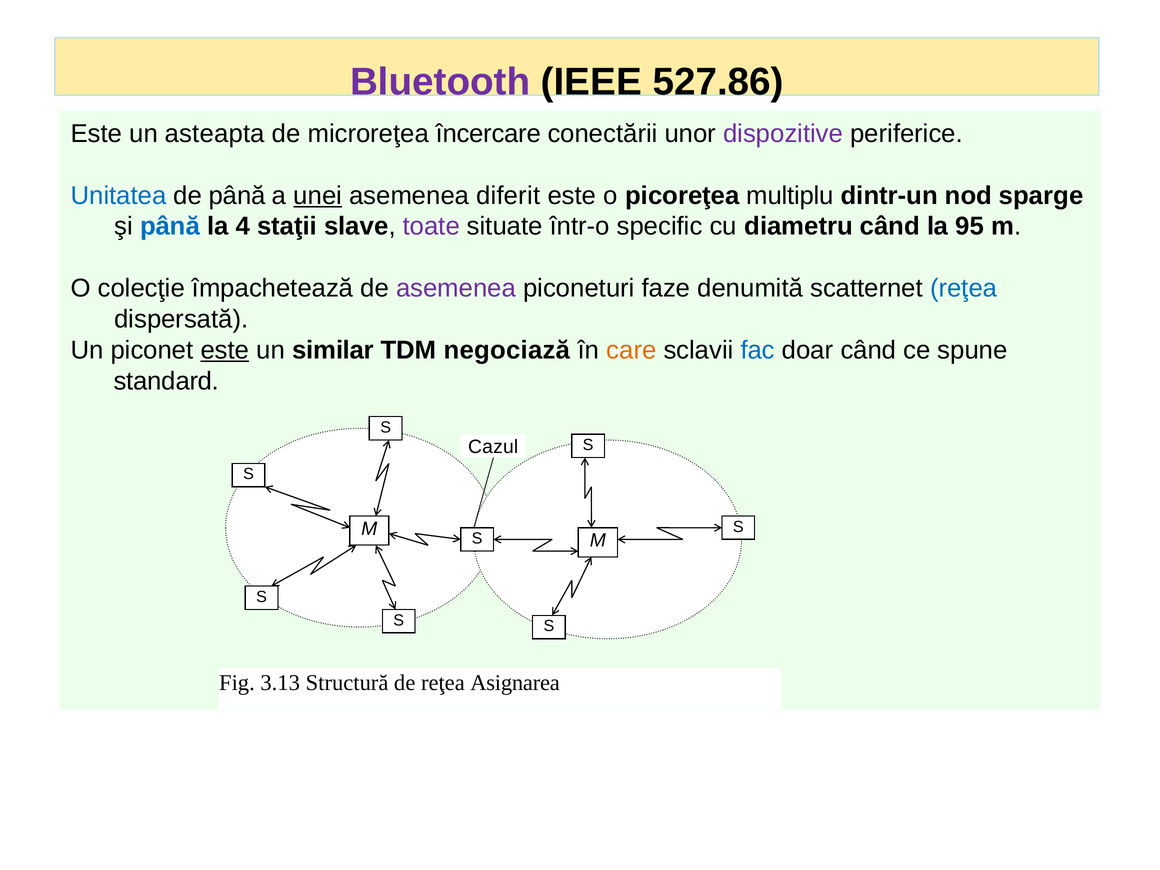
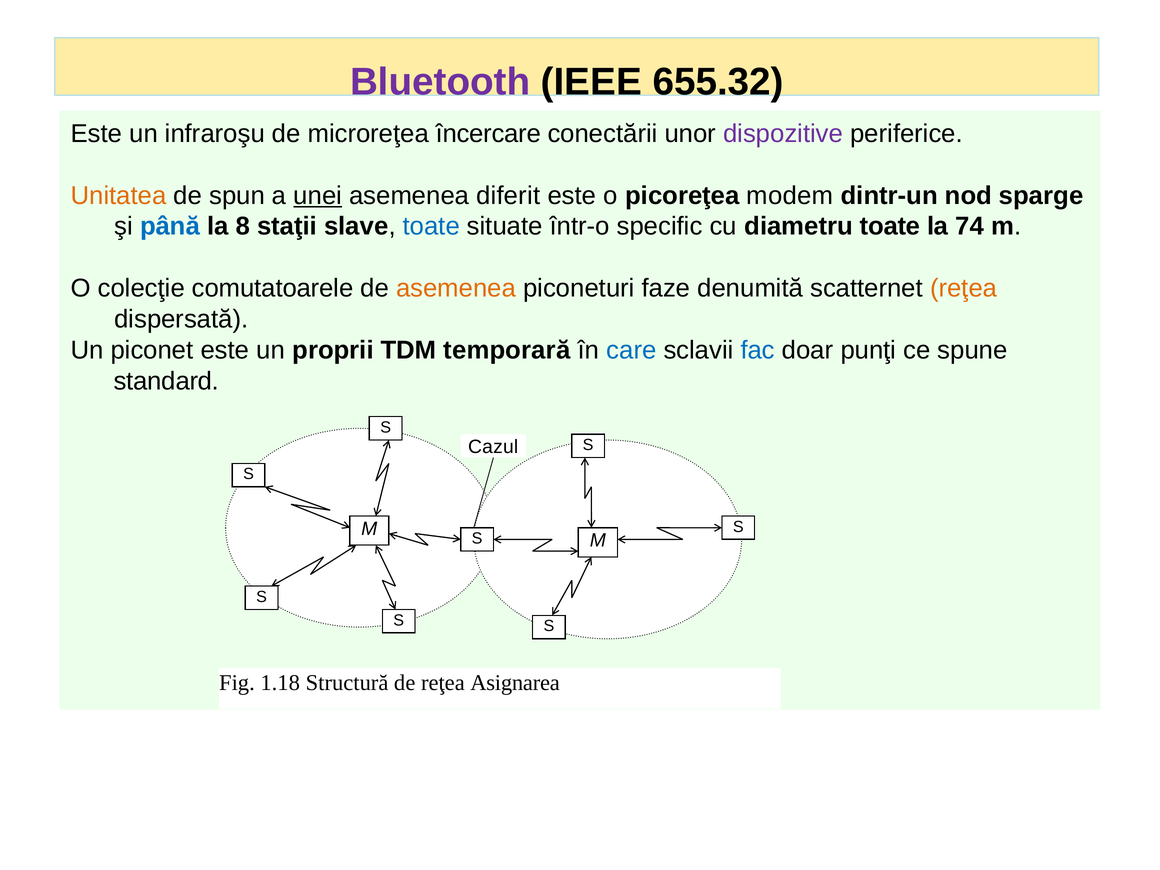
527.86: 527.86 -> 655.32
asteapta: asteapta -> infraroşu
Unitatea colour: blue -> orange
de până: până -> spun
multiplu: multiplu -> modem
4: 4 -> 8
toate at (431, 226) colour: purple -> blue
diametru când: când -> toate
95: 95 -> 74
împachetează: împachetează -> comutatoarele
asemenea at (456, 288) colour: purple -> orange
reţea at (964, 288) colour: blue -> orange
este at (225, 350) underline: present -> none
similar: similar -> proprii
negociază: negociază -> temporară
care colour: orange -> blue
doar când: când -> punţi
3.13: 3.13 -> 1.18
